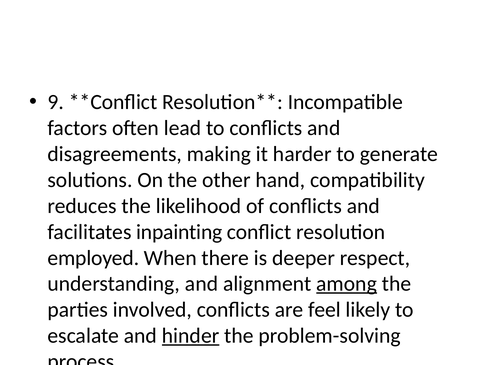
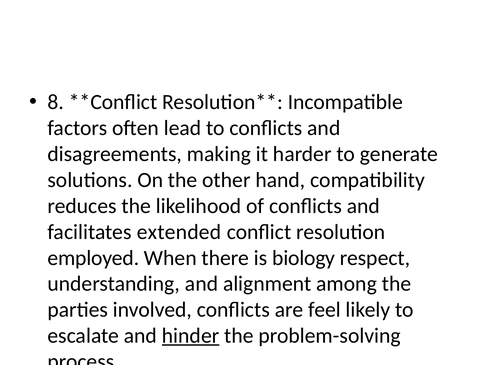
9: 9 -> 8
inpainting: inpainting -> extended
deeper: deeper -> biology
among underline: present -> none
